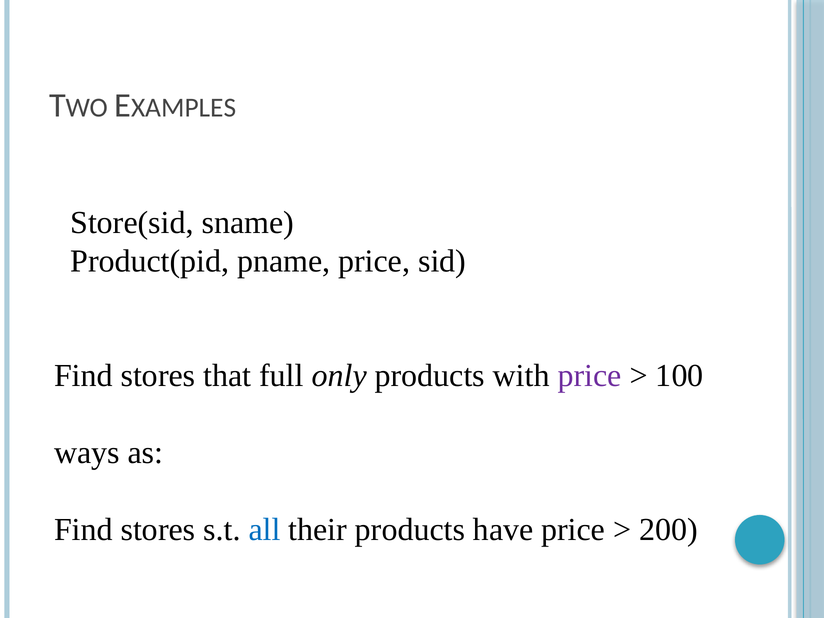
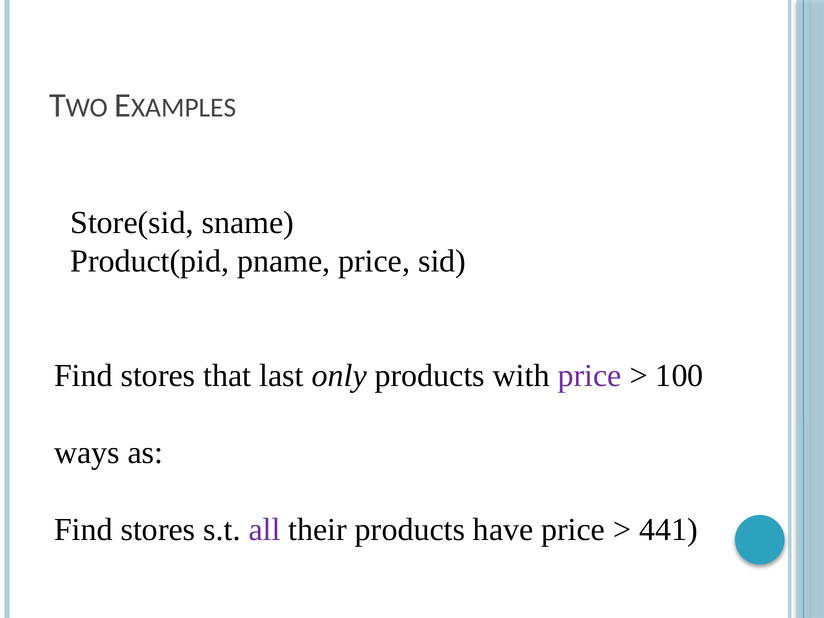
full: full -> last
all colour: blue -> purple
200: 200 -> 441
